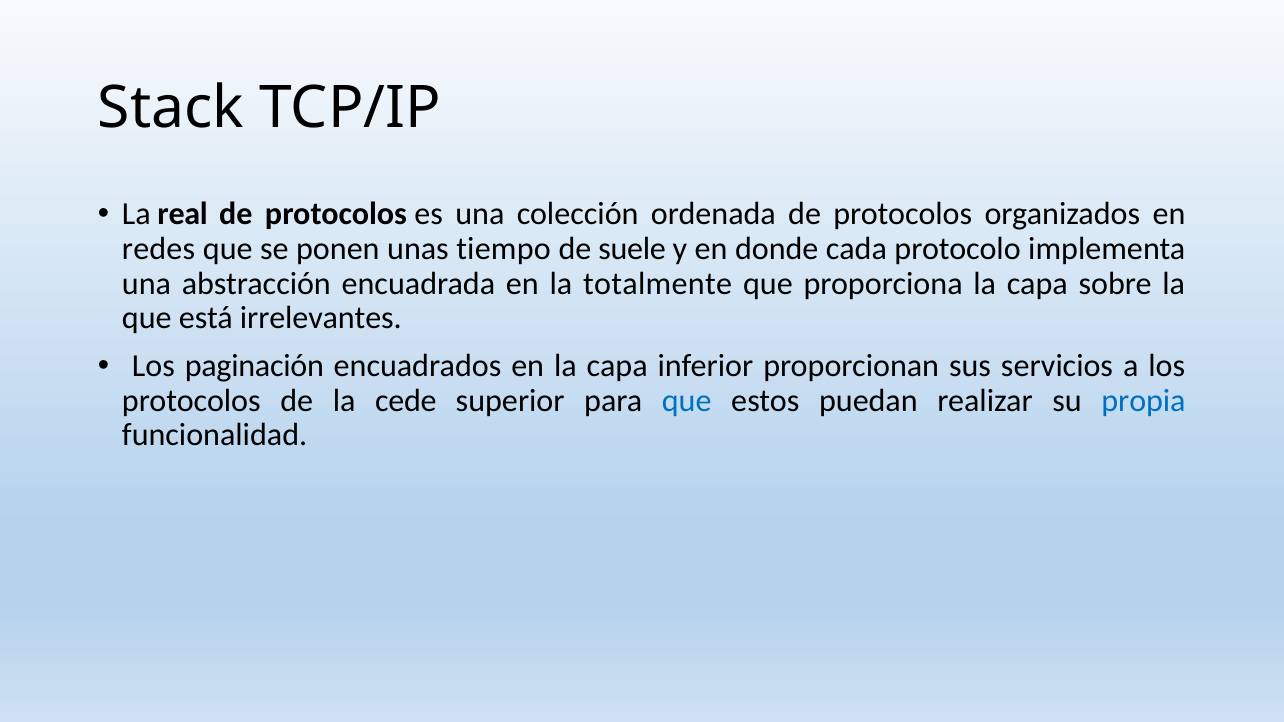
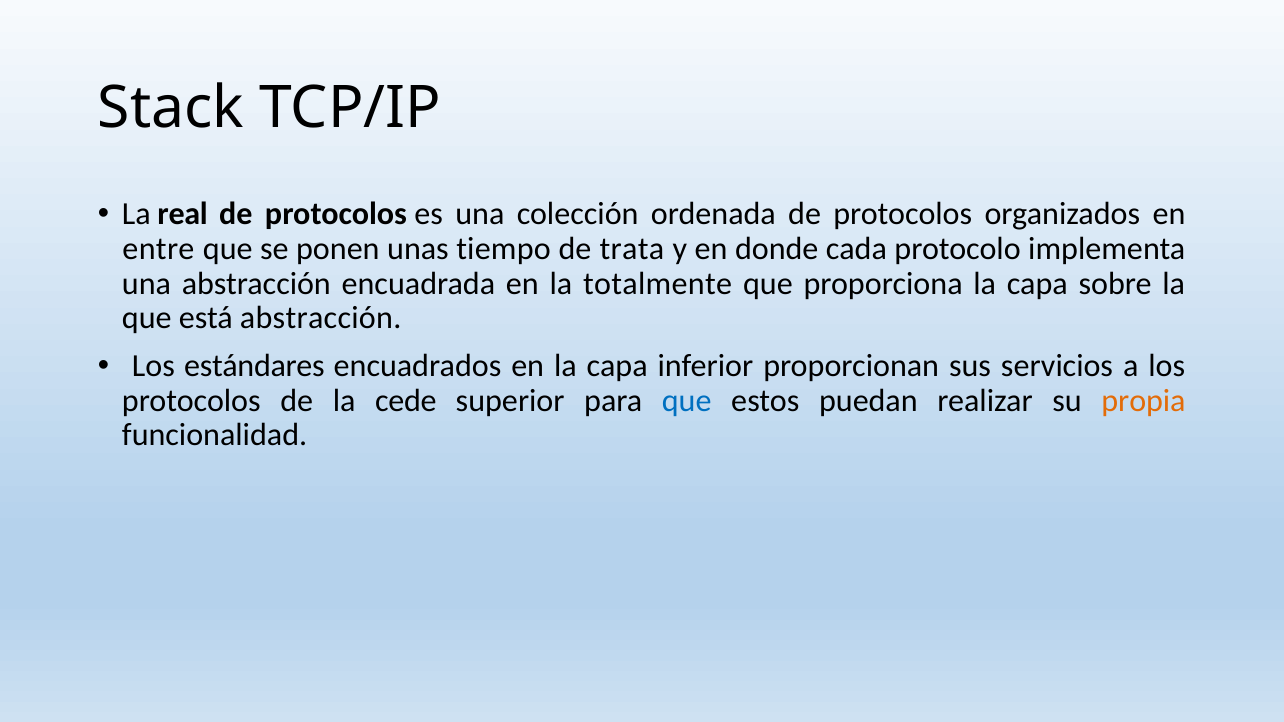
redes: redes -> entre
suele: suele -> trata
está irrelevantes: irrelevantes -> abstracción
paginación: paginación -> estándares
propia colour: blue -> orange
